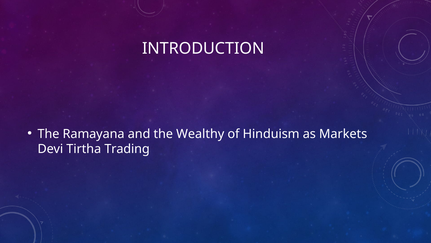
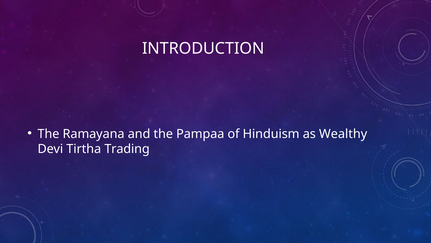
Wealthy: Wealthy -> Pampaa
Markets: Markets -> Wealthy
